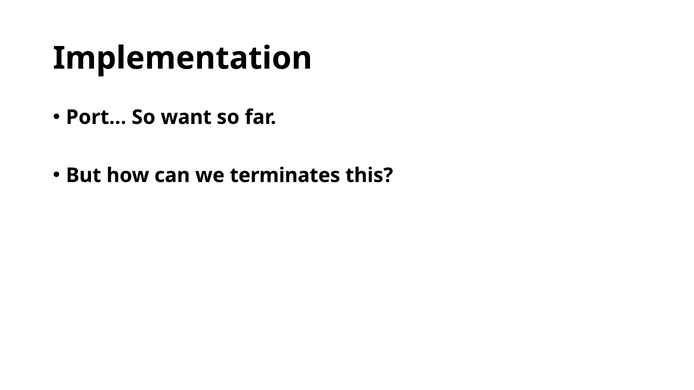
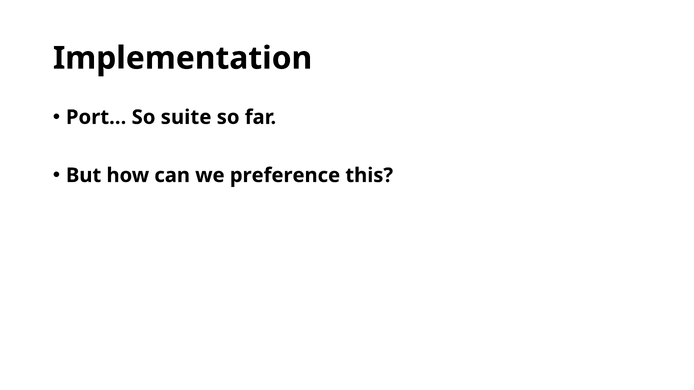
want: want -> suite
terminates: terminates -> preference
